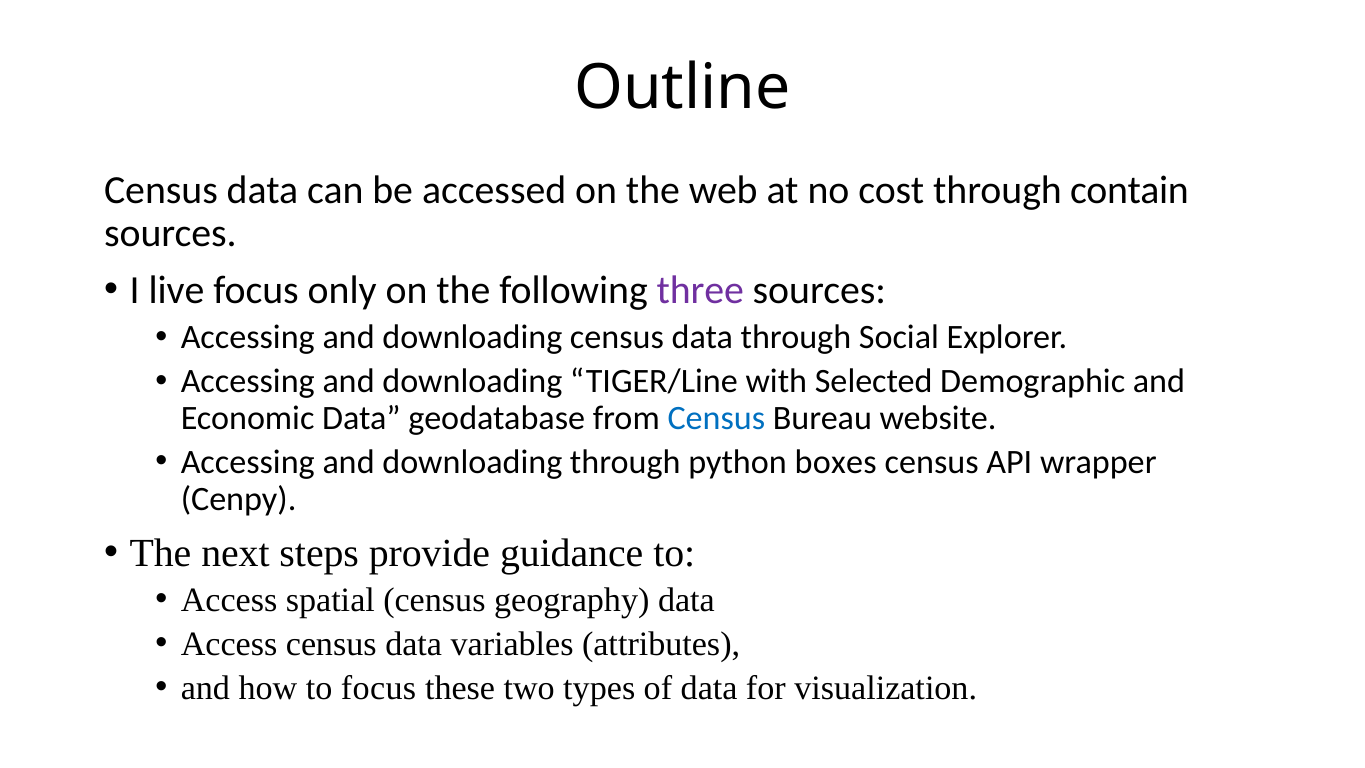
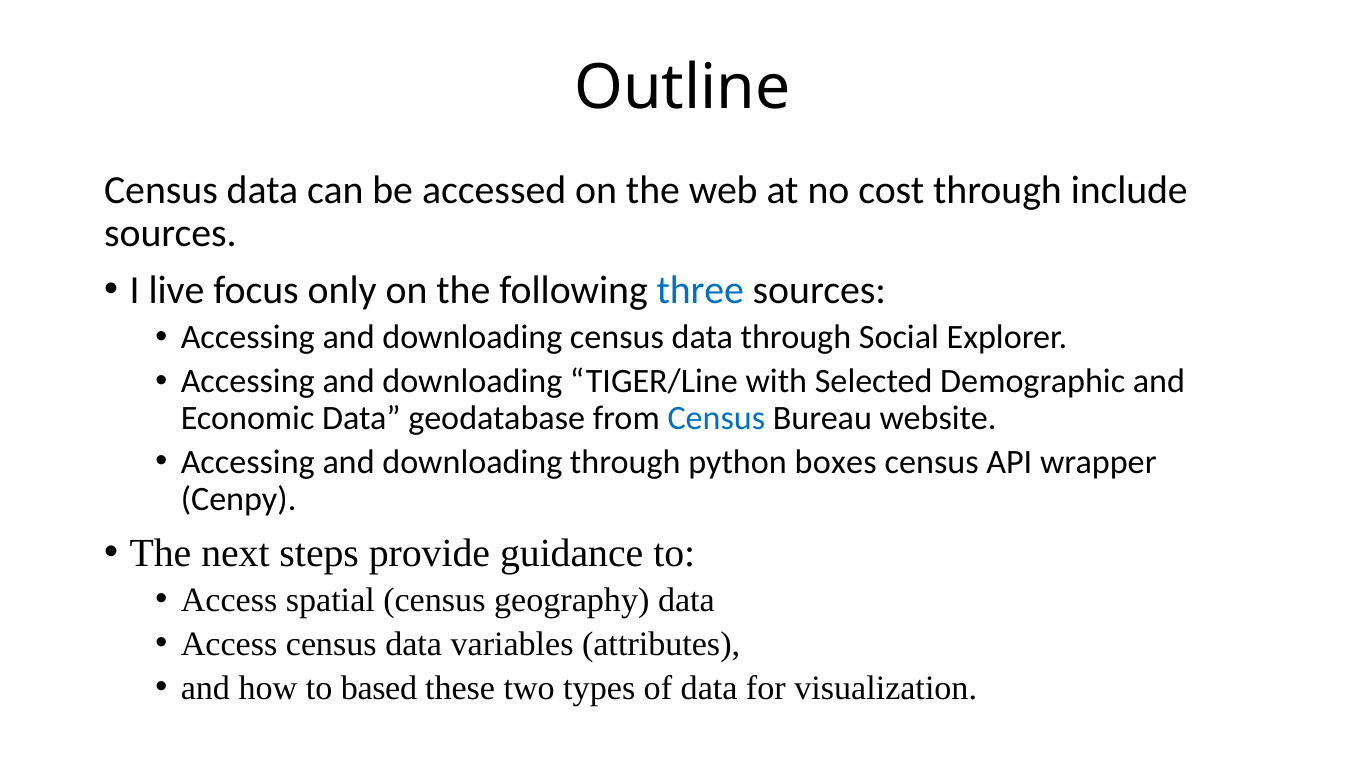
contain: contain -> include
three colour: purple -> blue
to focus: focus -> based
